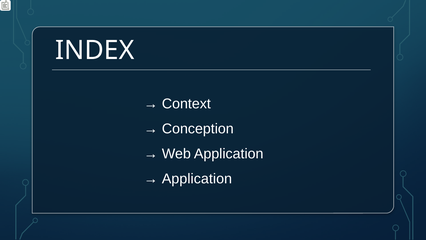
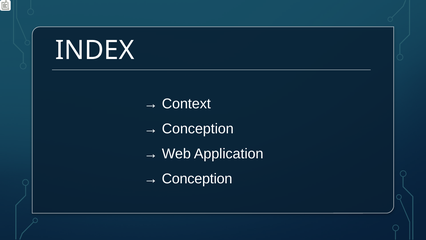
Application at (197, 178): Application -> Conception
